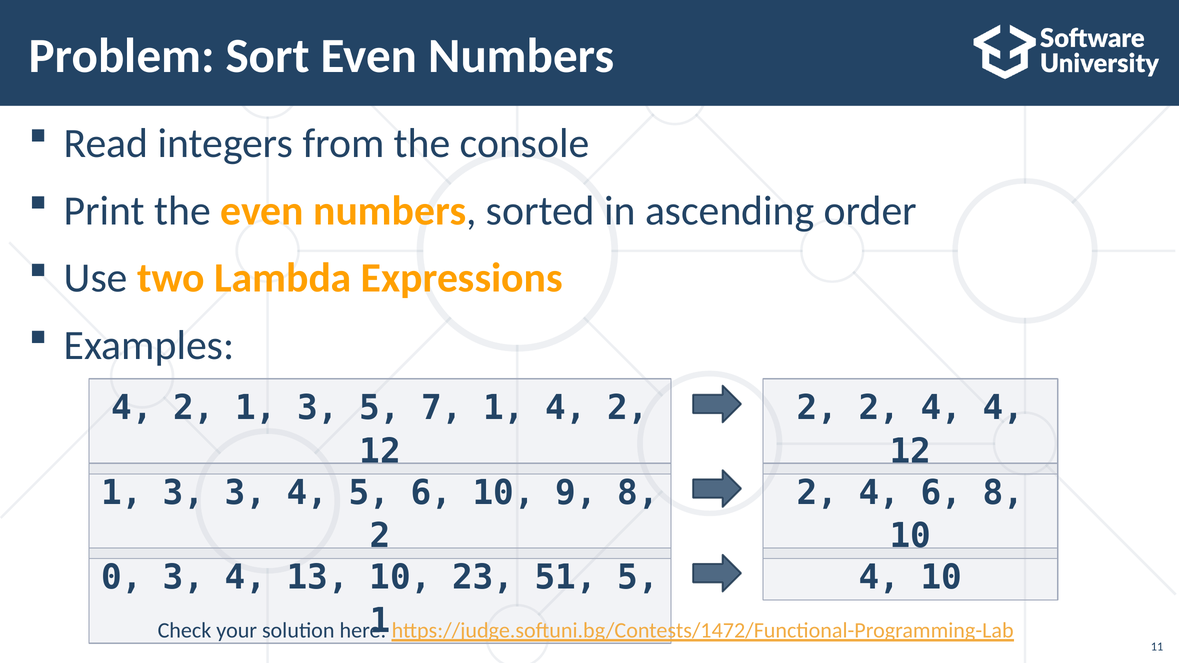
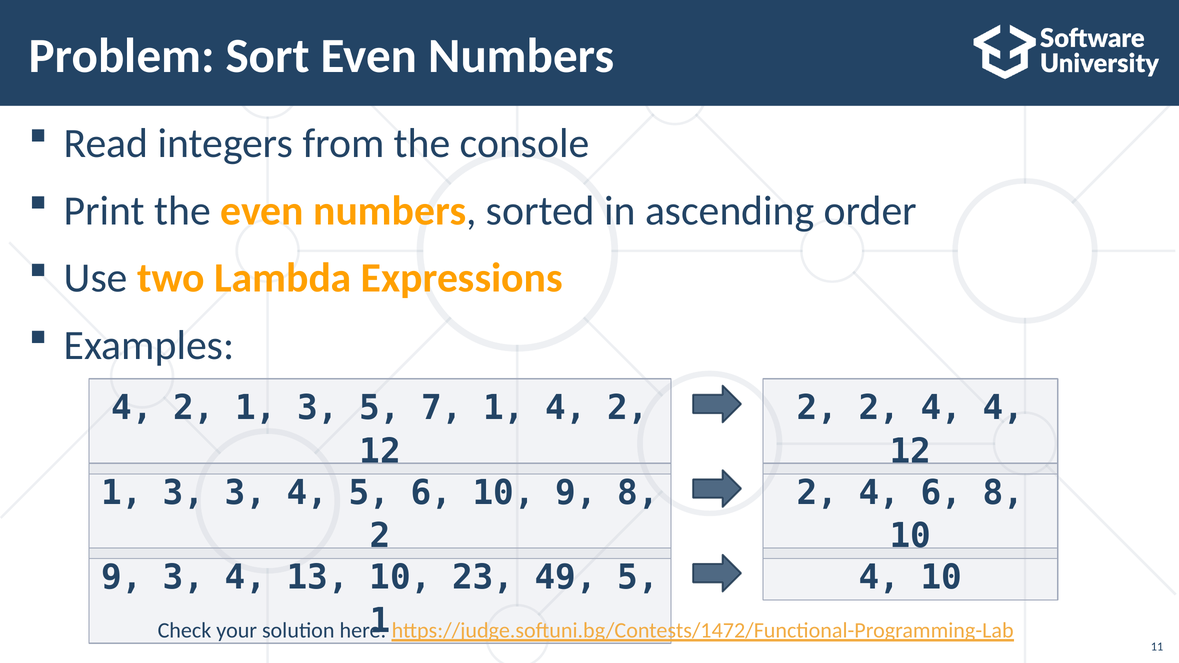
0 at (122, 578): 0 -> 9
51: 51 -> 49
